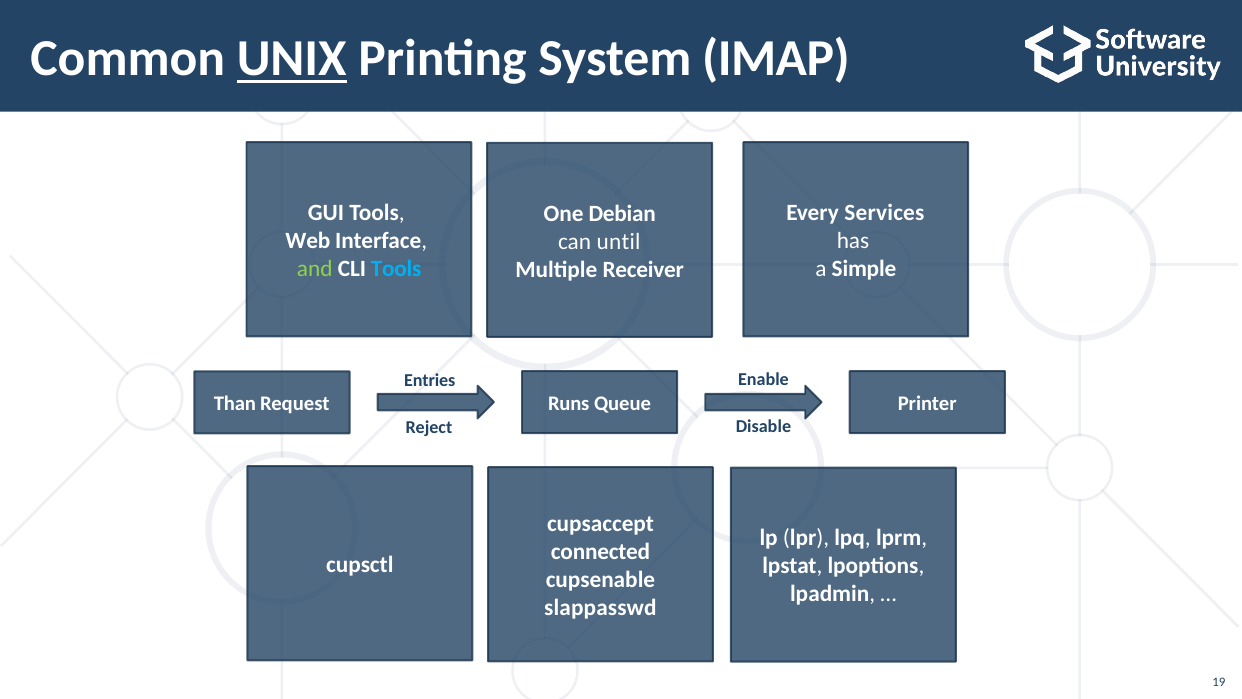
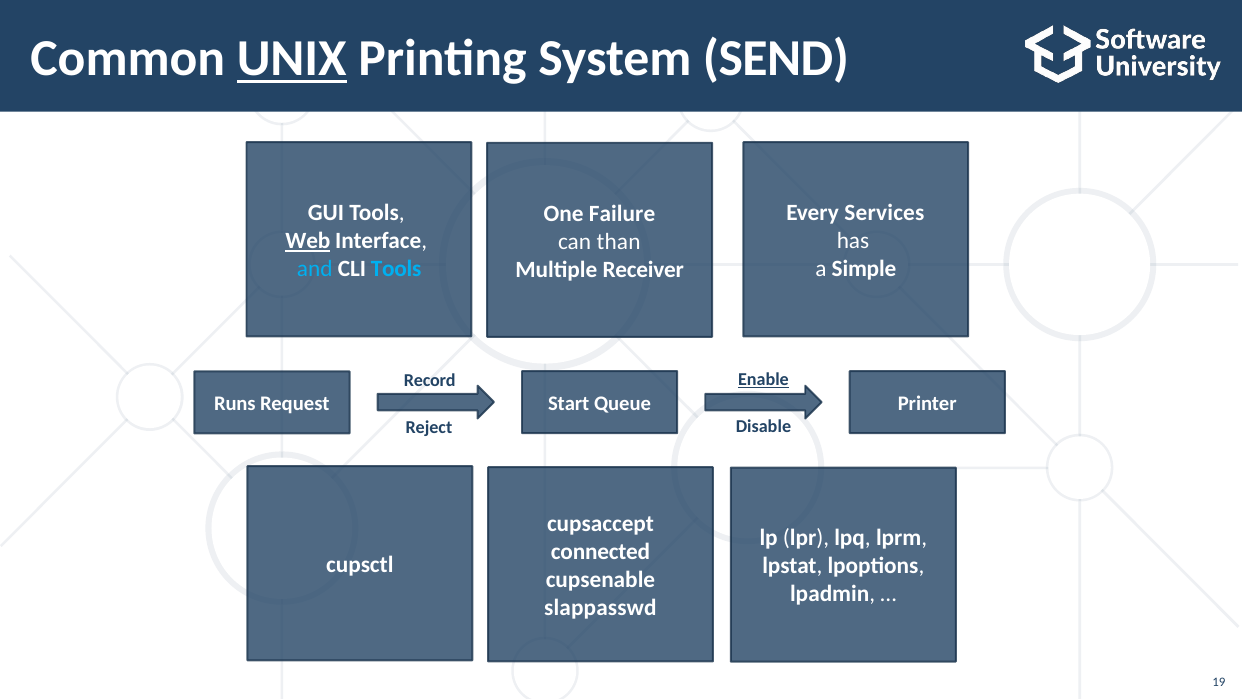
IMAP: IMAP -> SEND
Debian: Debian -> Failure
Web underline: none -> present
until: until -> than
and colour: light green -> light blue
Enable underline: none -> present
Entries: Entries -> Record
Than: Than -> Runs
Runs: Runs -> Start
